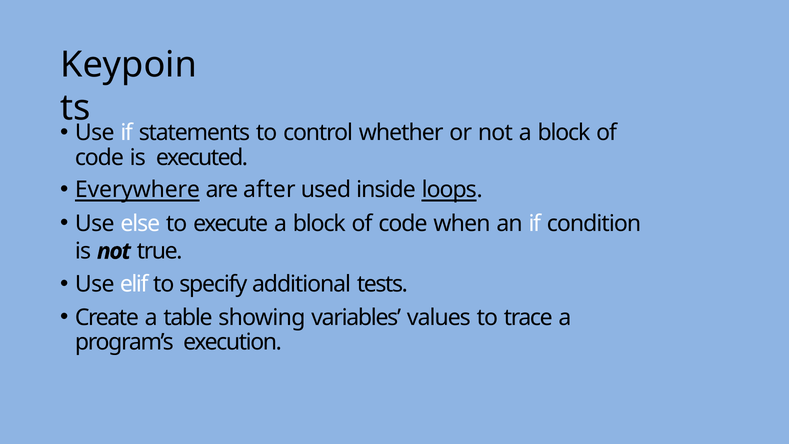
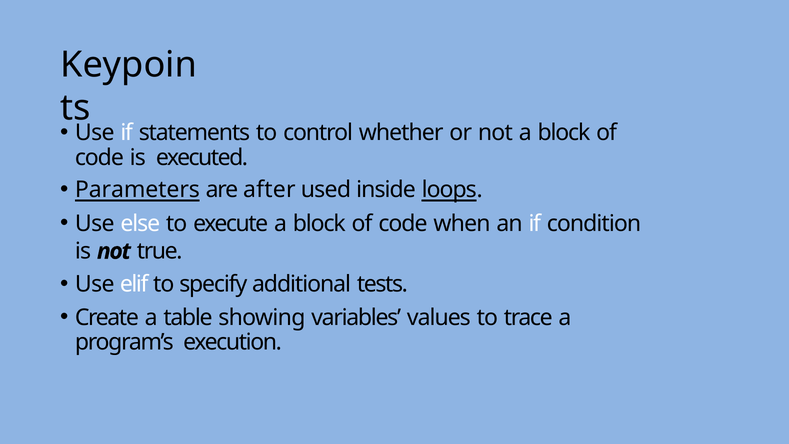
Everywhere: Everywhere -> Parameters
